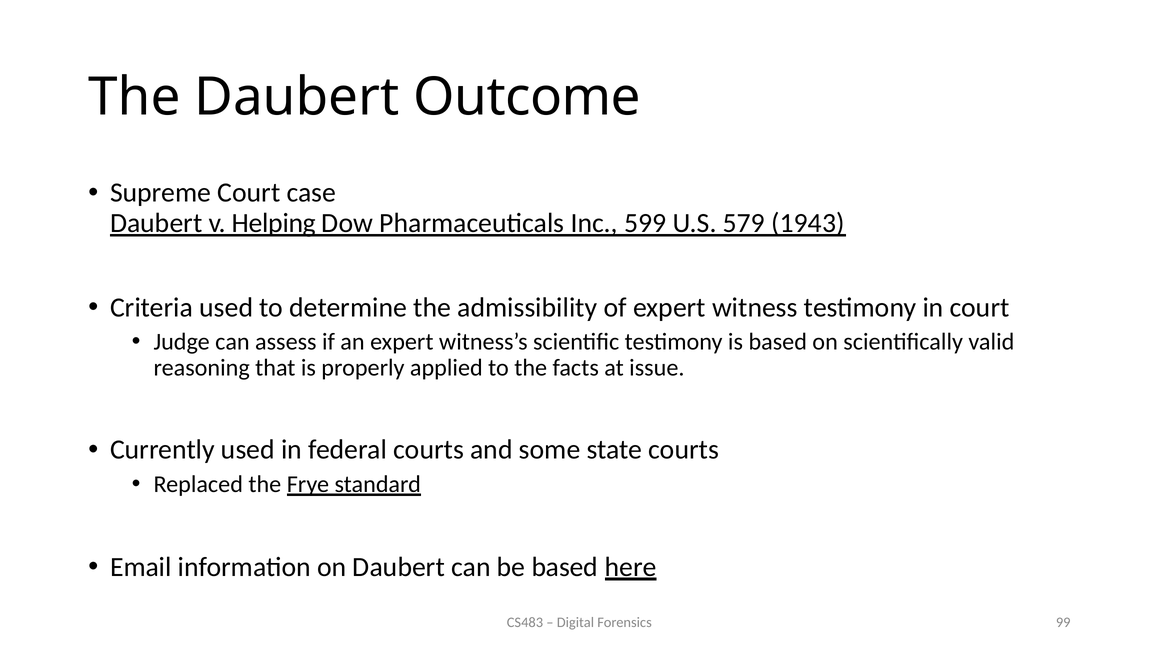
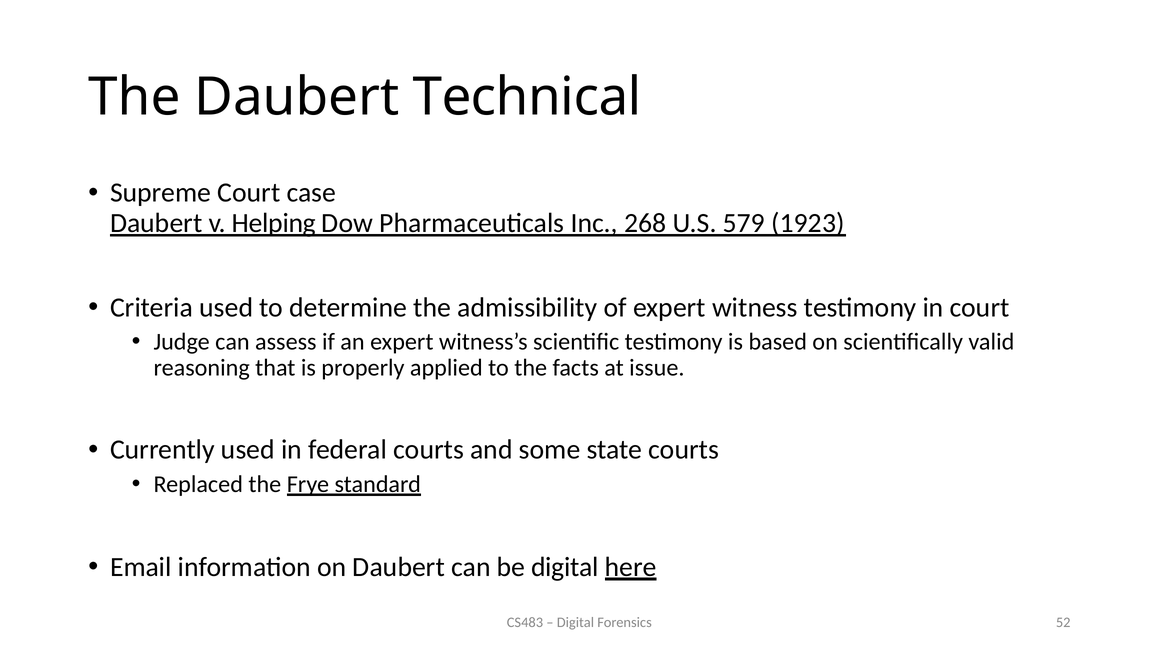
Outcome: Outcome -> Technical
599: 599 -> 268
1943: 1943 -> 1923
be based: based -> digital
99: 99 -> 52
